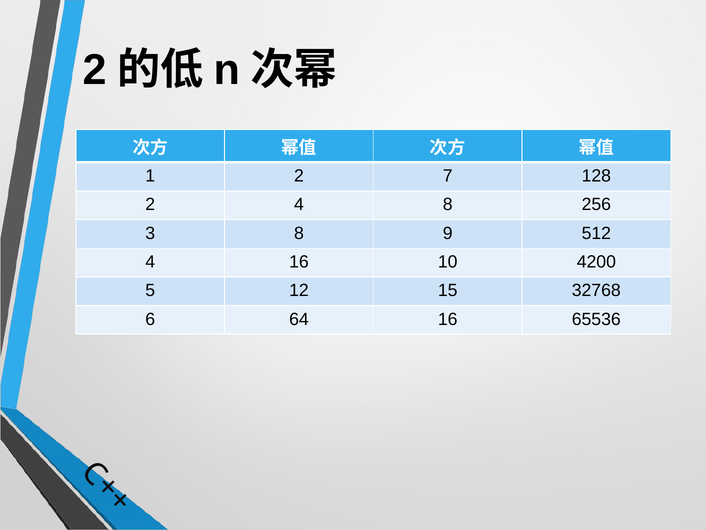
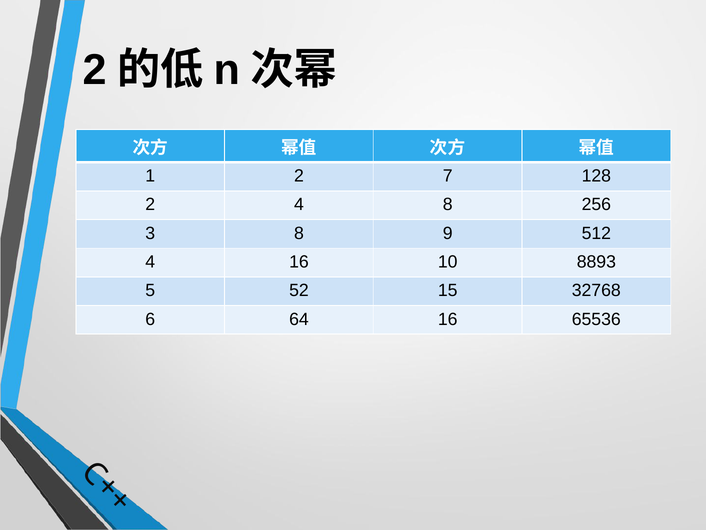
4200: 4200 -> 8893
12: 12 -> 52
